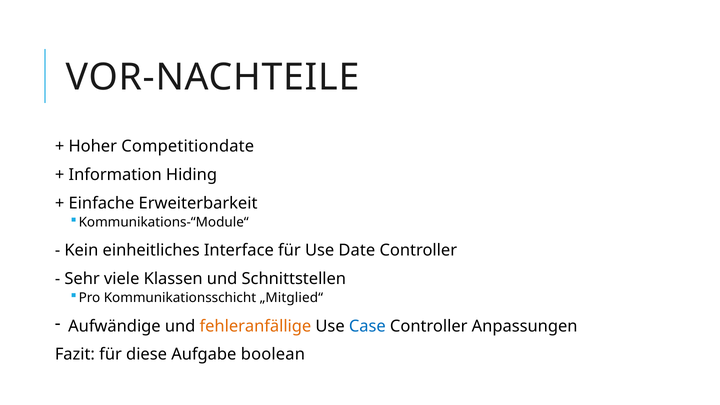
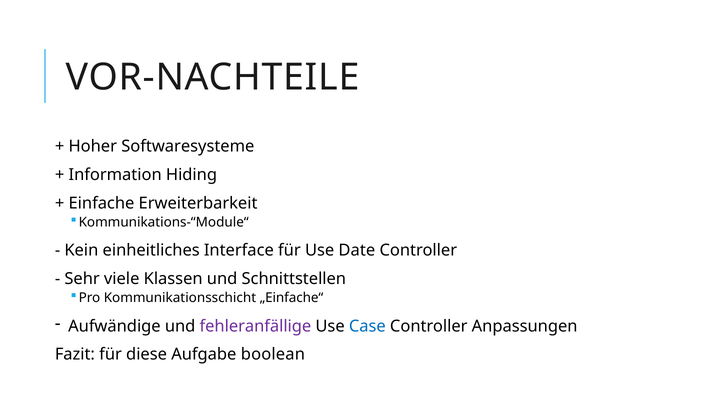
Competitiondate: Competitiondate -> Softwaresysteme
„Mitglied“: „Mitglied“ -> „Einfache“
fehleranfällige colour: orange -> purple
